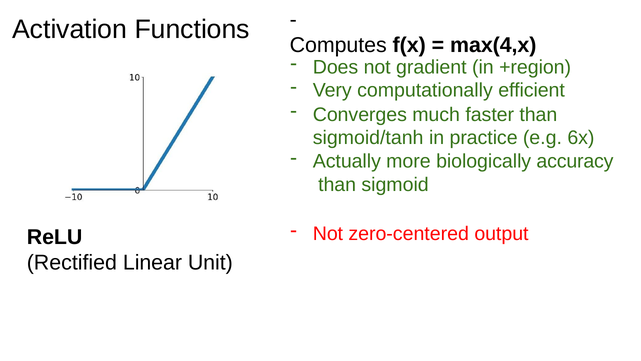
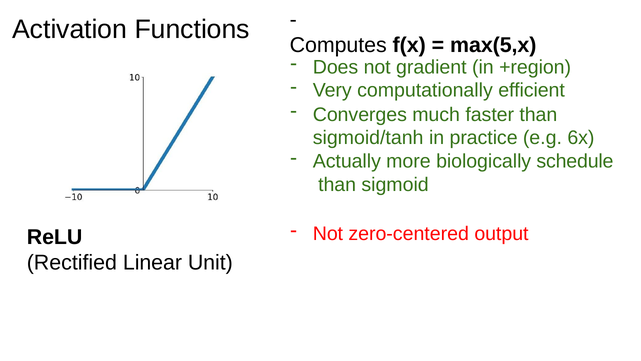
max(4,x: max(4,x -> max(5,x
accuracy: accuracy -> schedule
